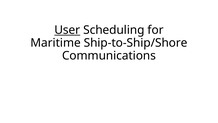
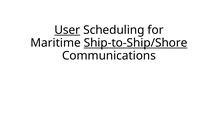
Ship-to-Ship/Shore underline: none -> present
